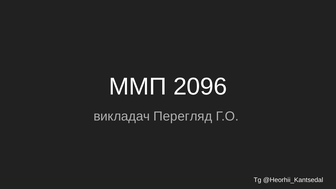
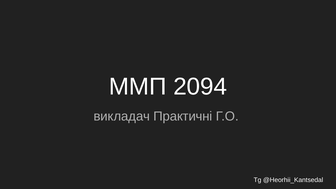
2096: 2096 -> 2094
Перегляд: Перегляд -> Практичні
